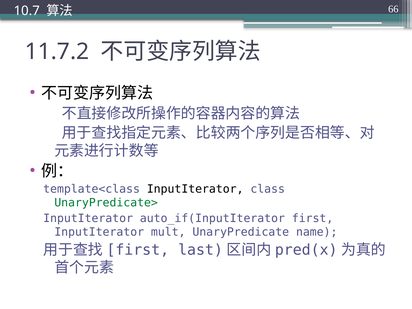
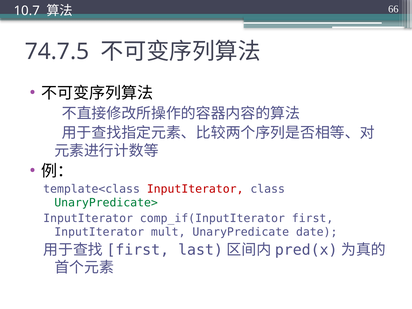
11.7.2: 11.7.2 -> 74.7.5
InputIterator at (195, 189) colour: black -> red
auto_if(InputIterator: auto_if(InputIterator -> comp_if(InputIterator
name: name -> date
